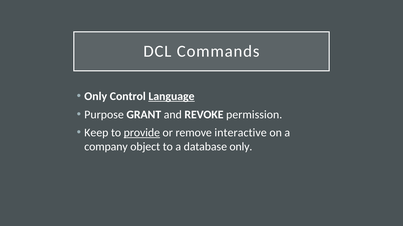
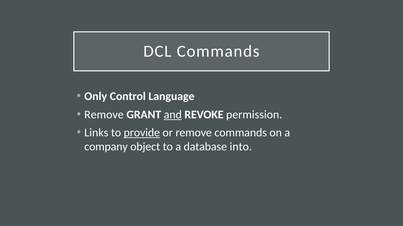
Language underline: present -> none
Purpose at (104, 115): Purpose -> Remove
and underline: none -> present
Keep: Keep -> Links
remove interactive: interactive -> commands
database only: only -> into
